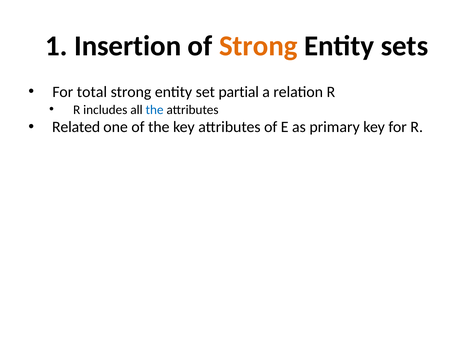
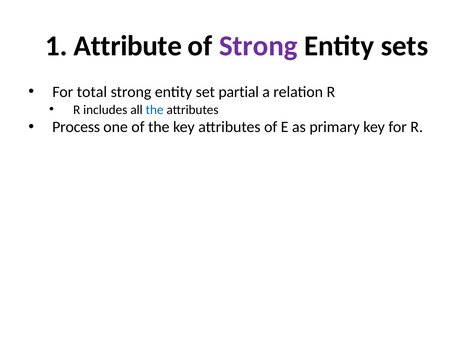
Insertion: Insertion -> Attribute
Strong at (258, 46) colour: orange -> purple
Related: Related -> Process
